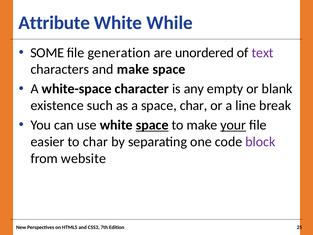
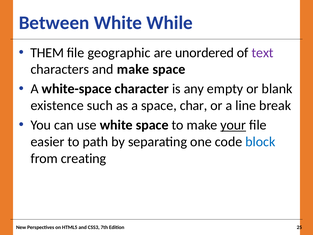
Attribute: Attribute -> Between
SOME: SOME -> THEM
generation: generation -> geographic
space at (152, 125) underline: present -> none
to char: char -> path
block colour: purple -> blue
website: website -> creating
